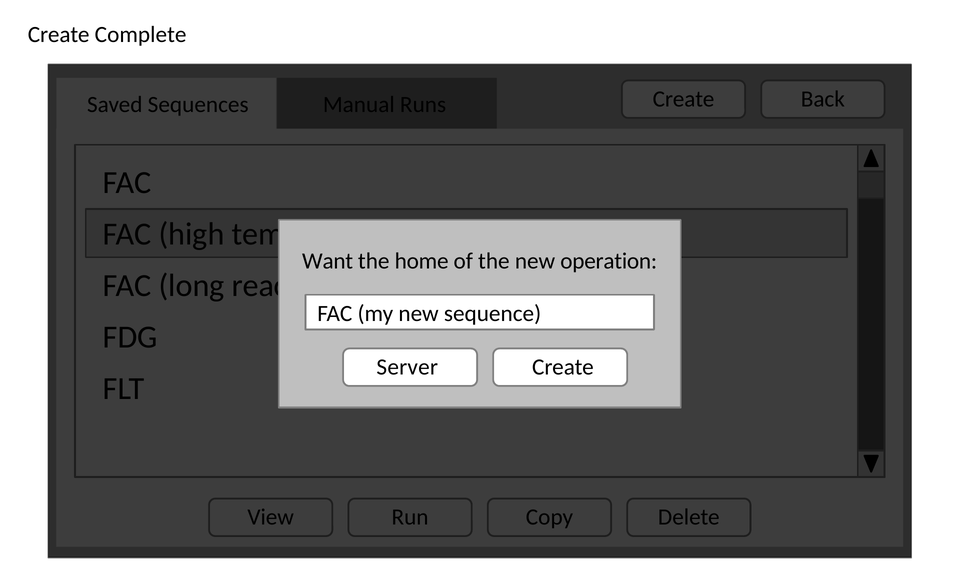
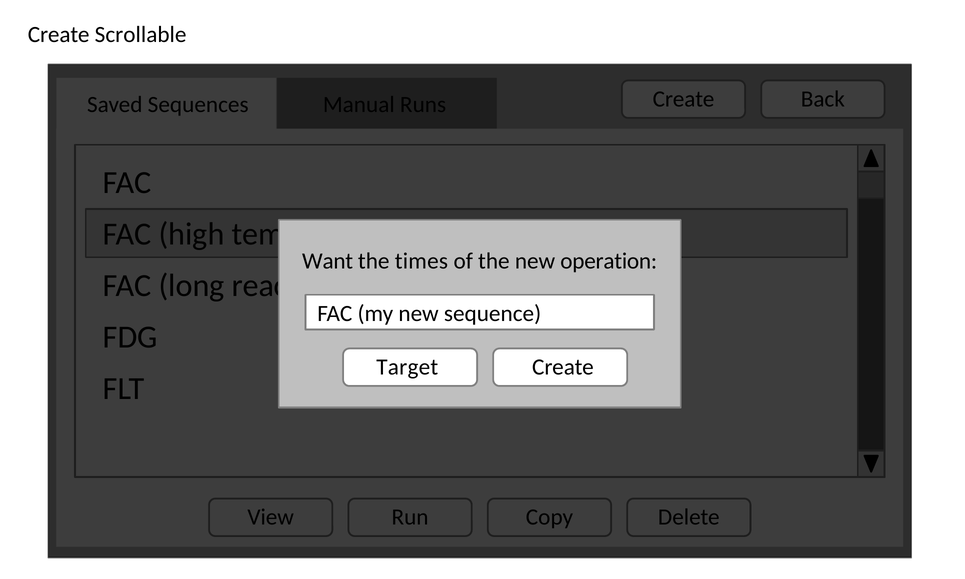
Complete: Complete -> Scrollable
home: home -> times
Server: Server -> Target
